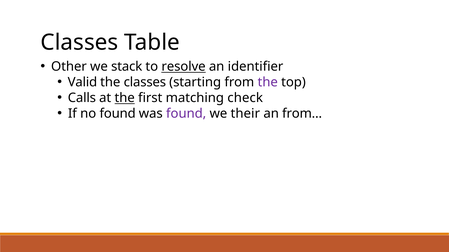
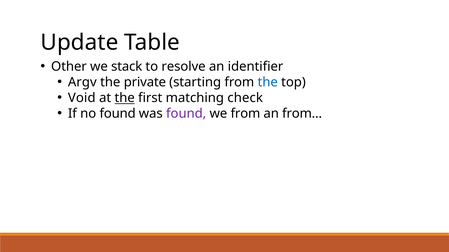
Classes at (79, 42): Classes -> Update
resolve underline: present -> none
Valid: Valid -> Argv
the classes: classes -> private
the at (268, 82) colour: purple -> blue
Calls: Calls -> Void
we their: their -> from
